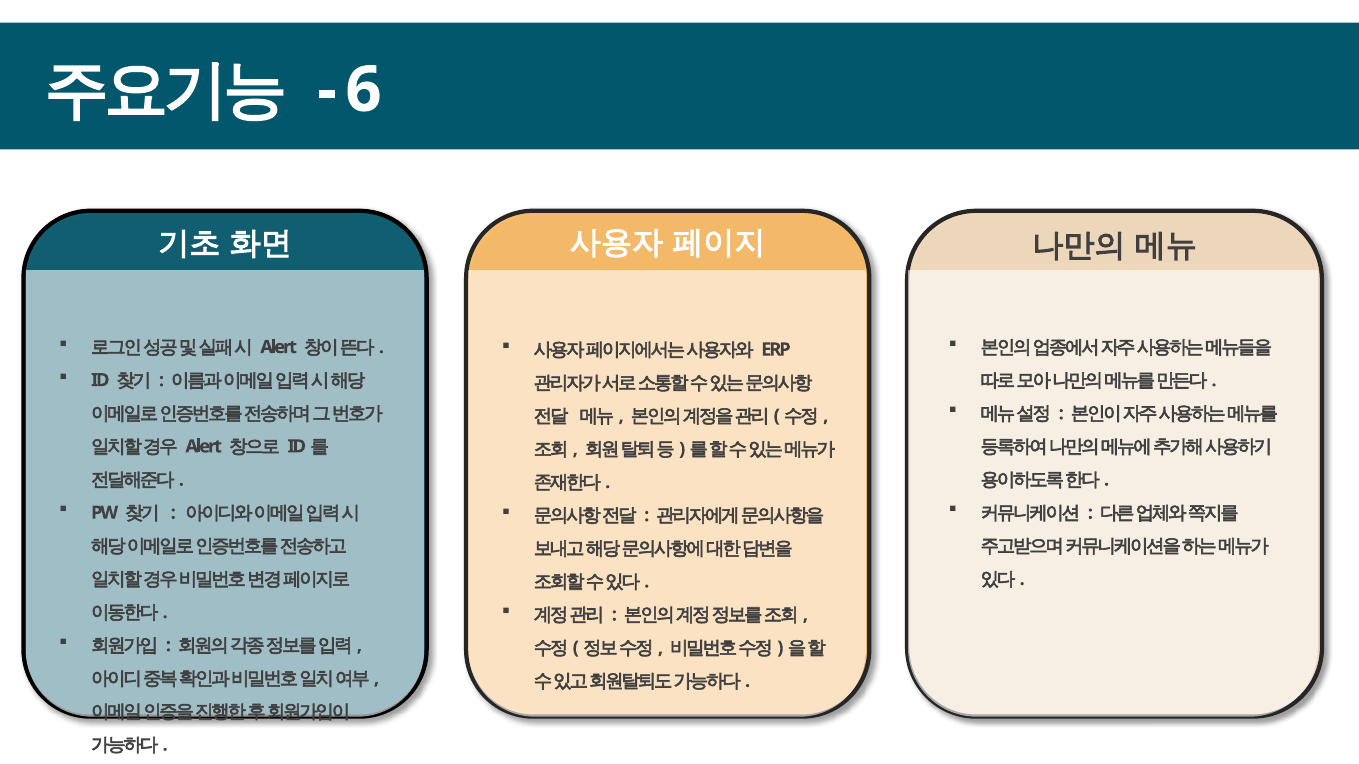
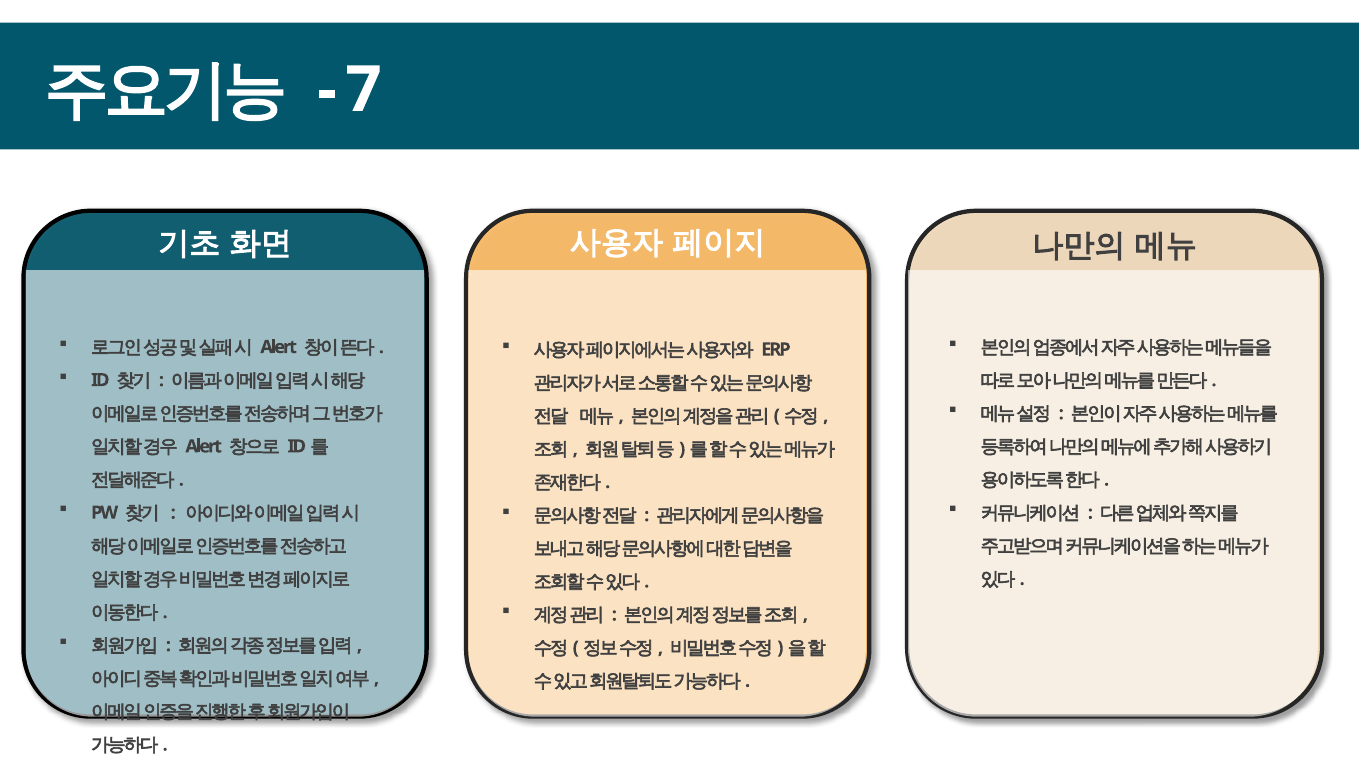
6: 6 -> 7
